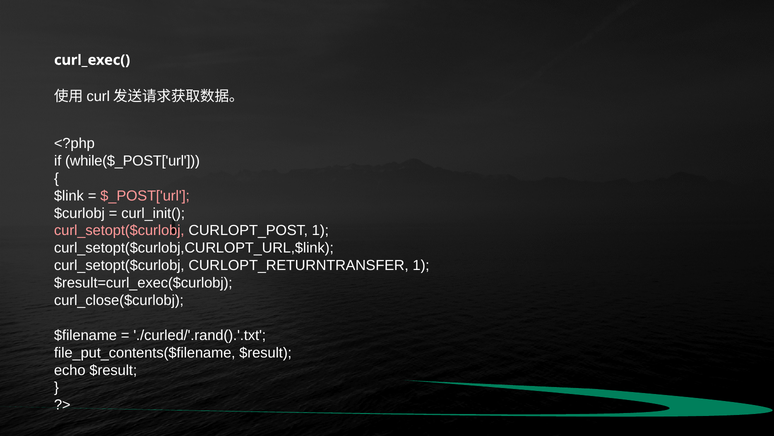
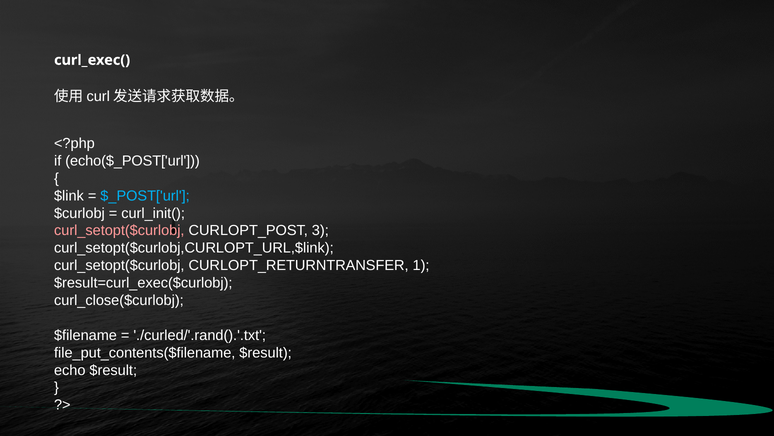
while($_POST['url: while($_POST['url -> echo($_POST['url
$_POST['url colour: pink -> light blue
CURLOPT_POST 1: 1 -> 3
